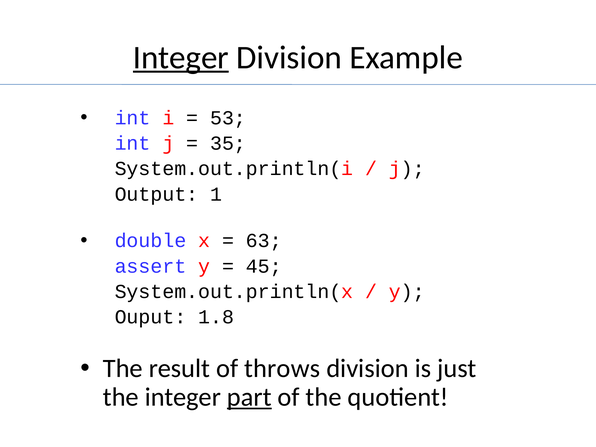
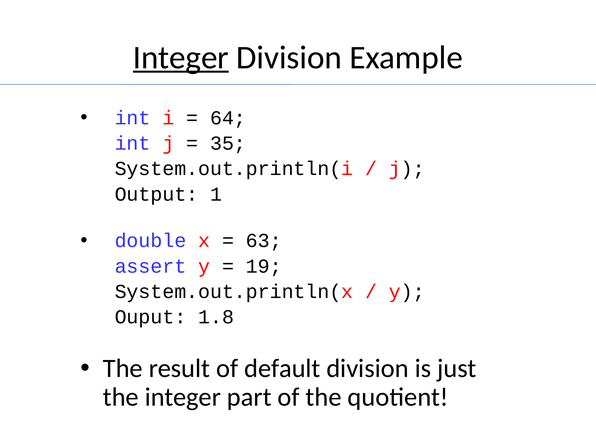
53: 53 -> 64
45: 45 -> 19
throws: throws -> default
part underline: present -> none
